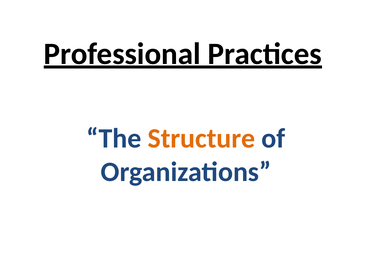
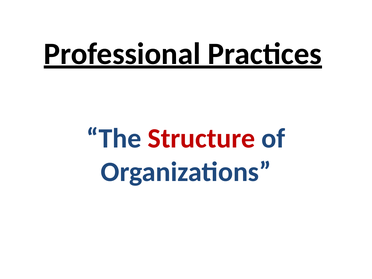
Structure colour: orange -> red
